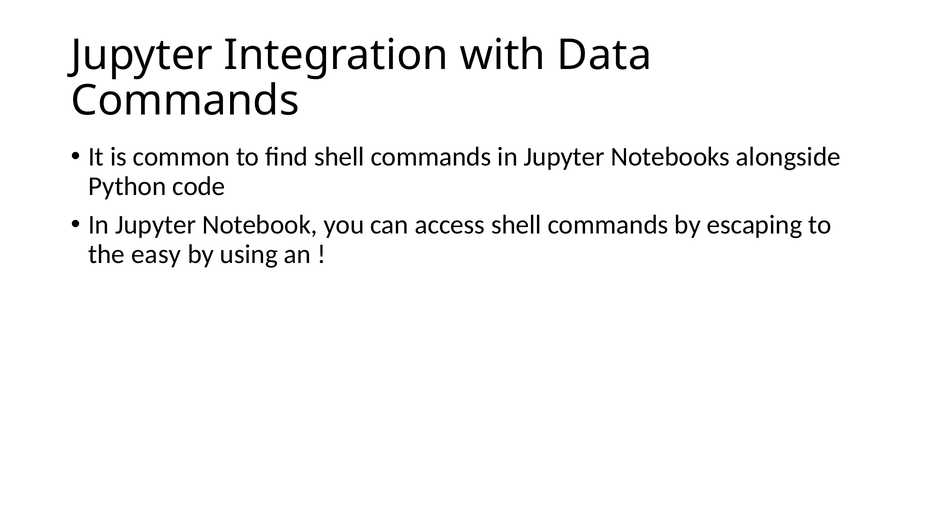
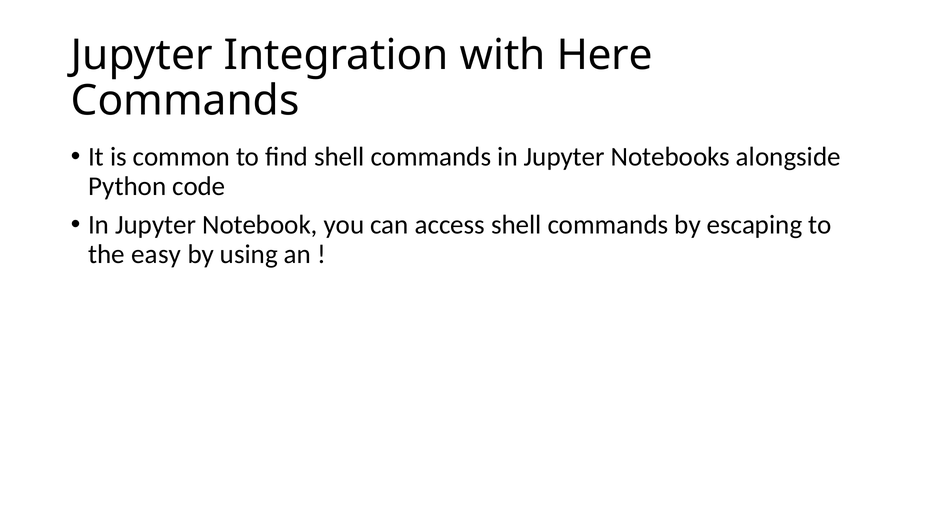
Data: Data -> Here
